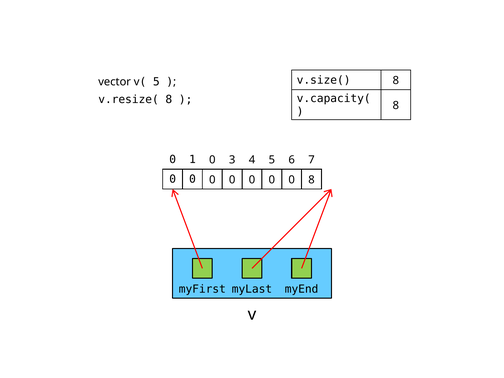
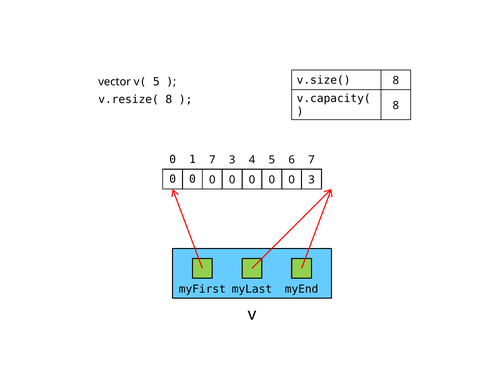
1 0: 0 -> 7
0 8: 8 -> 3
